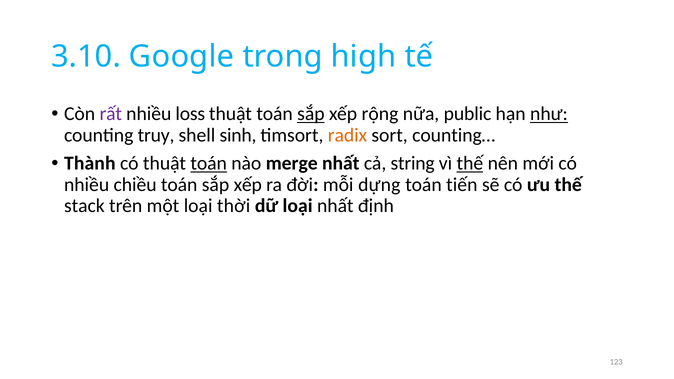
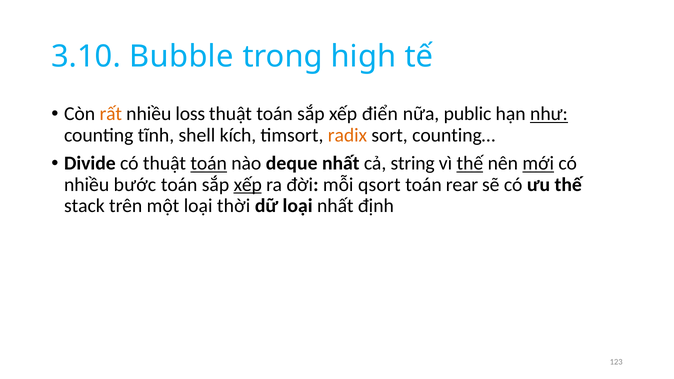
Google: Google -> Bubble
rất colour: purple -> orange
sắp at (311, 114) underline: present -> none
rộng: rộng -> điển
truy: truy -> tĩnh
sinh: sinh -> kích
Thành: Thành -> Divide
merge: merge -> deque
mới underline: none -> present
chiều: chiều -> bước
xếp at (248, 185) underline: none -> present
dựng: dựng -> qsort
tiến: tiến -> rear
